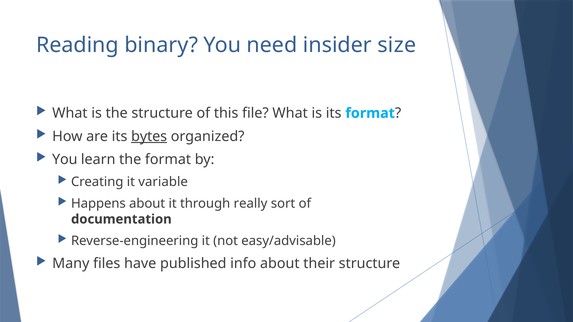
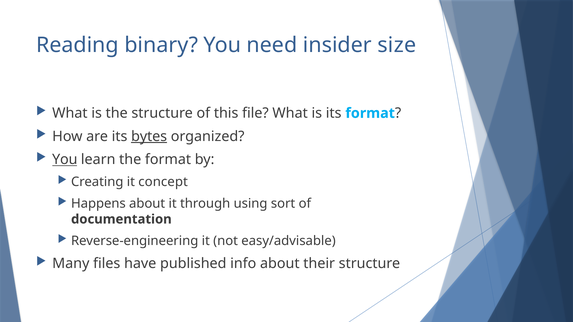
You at (65, 160) underline: none -> present
variable: variable -> concept
really: really -> using
